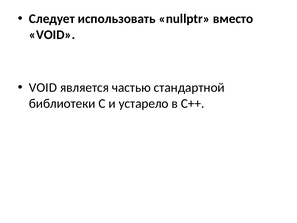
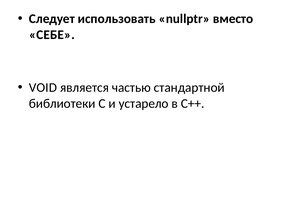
VOID at (52, 35): VOID -> СЕБЕ
